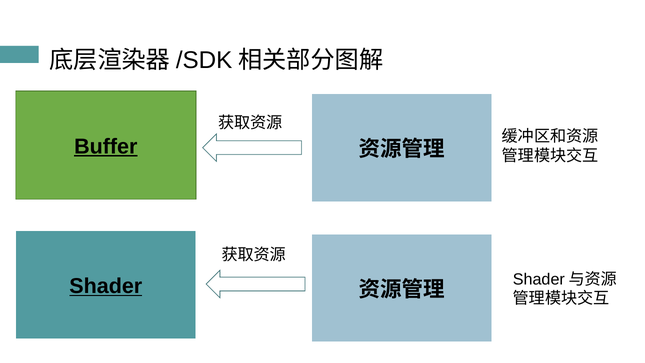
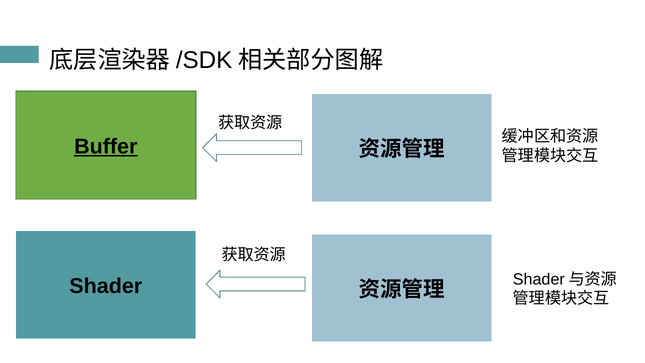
Shader underline: present -> none
